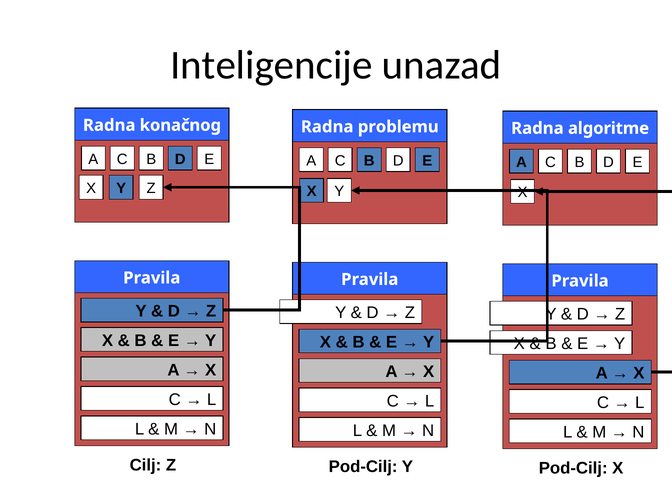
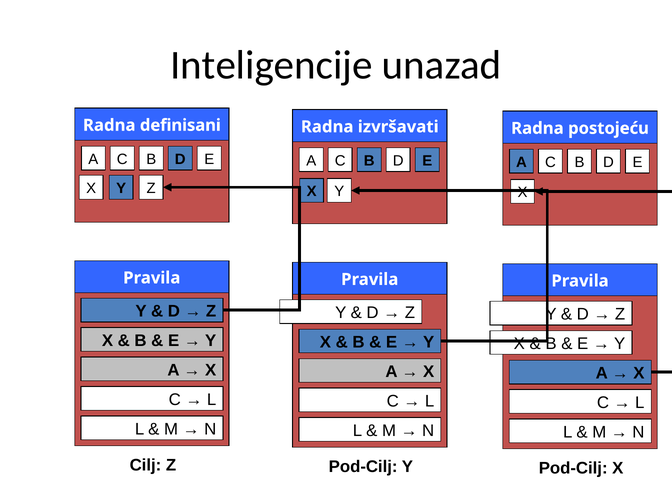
konačnog: konačnog -> definisani
problemu: problemu -> izvršavati
algoritme: algoritme -> postojeću
